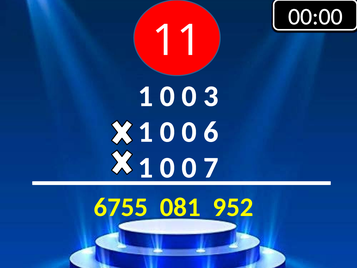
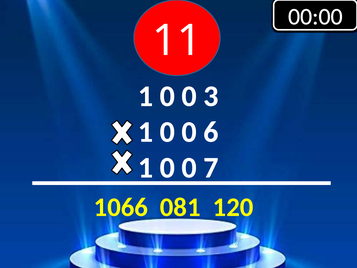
6755: 6755 -> 1066
952: 952 -> 120
